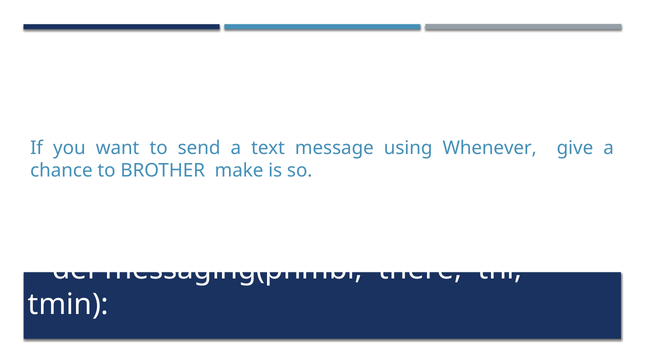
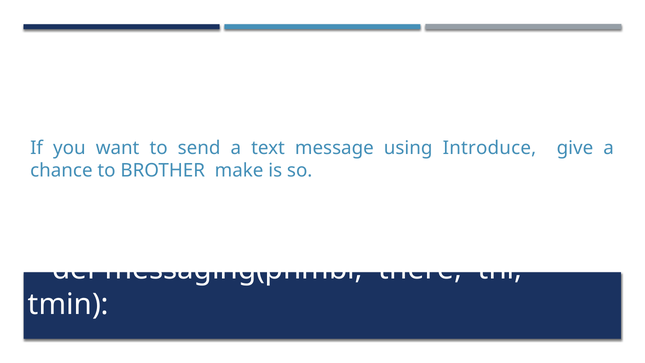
Whenever: Whenever -> Introduce
